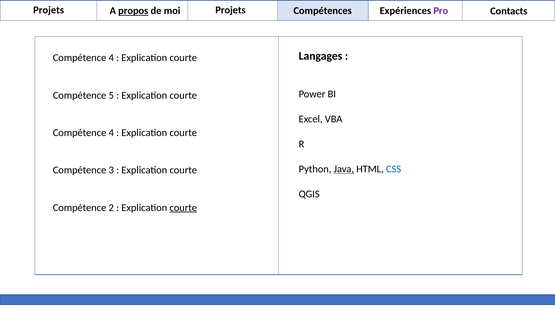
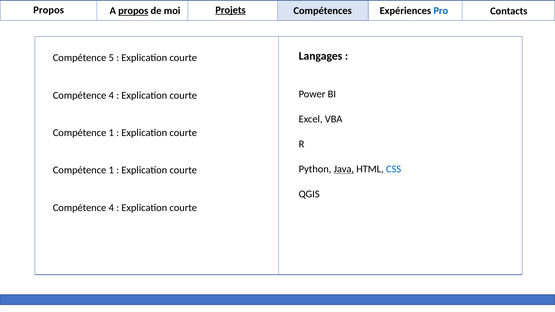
Projets at (49, 10): Projets -> Propos
Projets at (231, 10) underline: none -> present
Pro colour: purple -> blue
4 at (111, 58): 4 -> 5
5 at (111, 95): 5 -> 4
4 at (111, 133): 4 -> 1
3 at (111, 170): 3 -> 1
2 at (111, 208): 2 -> 4
courte at (183, 208) underline: present -> none
